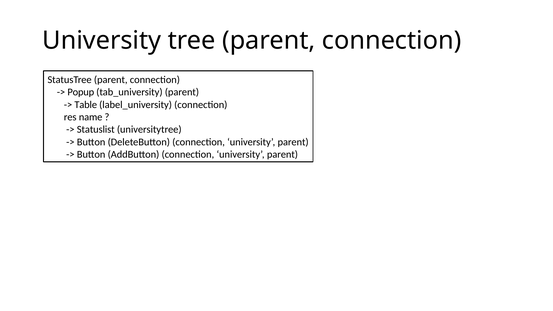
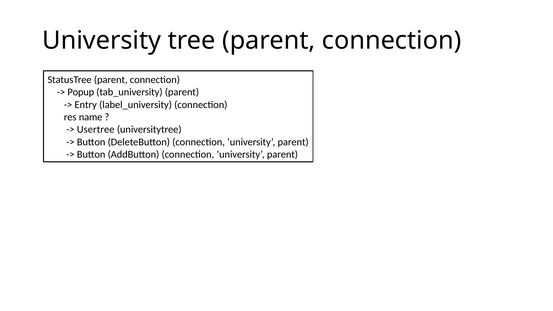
Table: Table -> Entry
Statuslist: Statuslist -> Usertree
